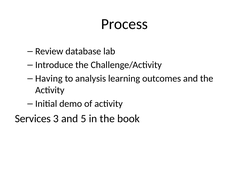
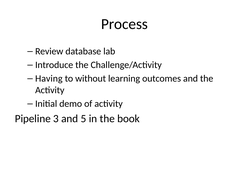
analysis: analysis -> without
Services: Services -> Pipeline
